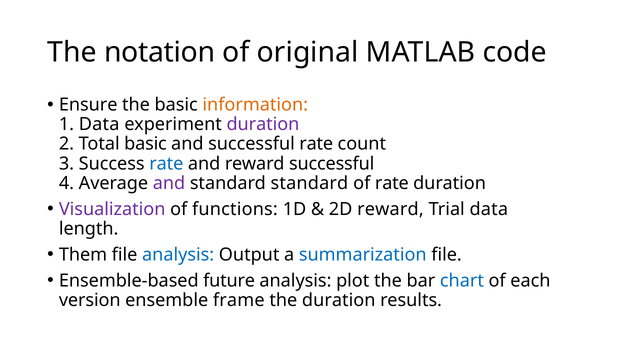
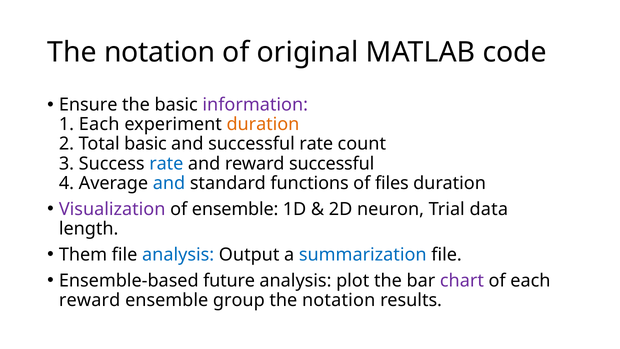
information colour: orange -> purple
1 Data: Data -> Each
duration at (263, 124) colour: purple -> orange
and at (169, 183) colour: purple -> blue
standard standard: standard -> functions
of rate: rate -> files
of functions: functions -> ensemble
2D reward: reward -> neuron
chart colour: blue -> purple
version at (90, 300): version -> reward
frame: frame -> group
duration at (339, 300): duration -> notation
